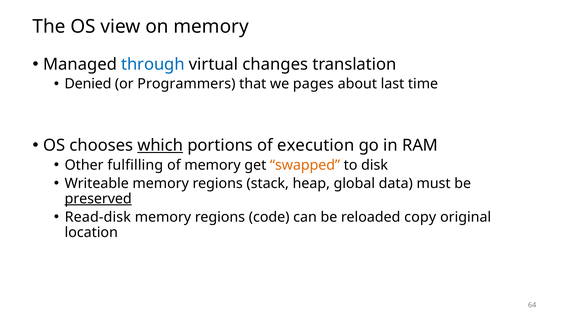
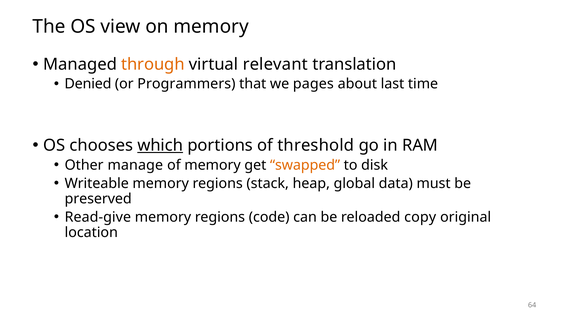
through colour: blue -> orange
changes: changes -> relevant
execution: execution -> threshold
fulfilling: fulfilling -> manage
preserved underline: present -> none
Read-disk: Read-disk -> Read-give
